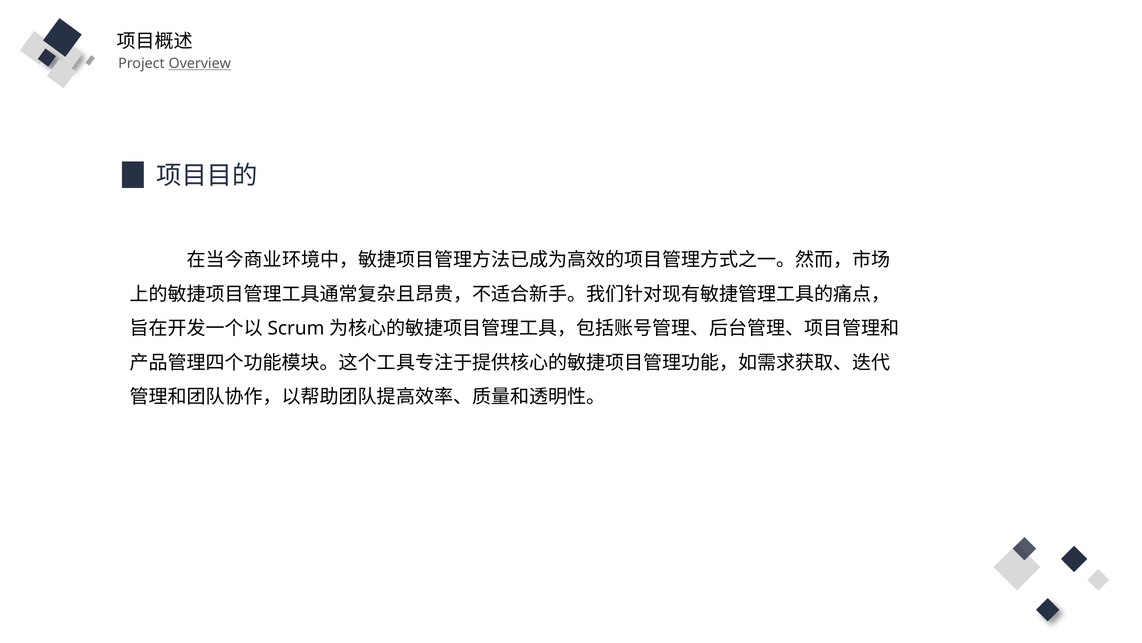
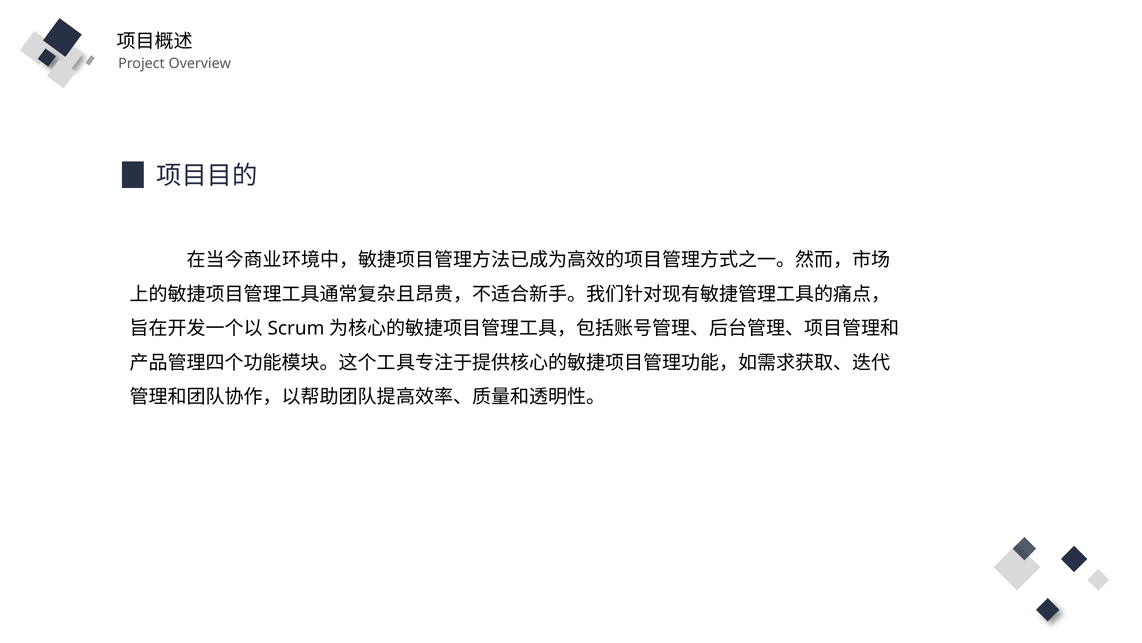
Overview underline: present -> none
